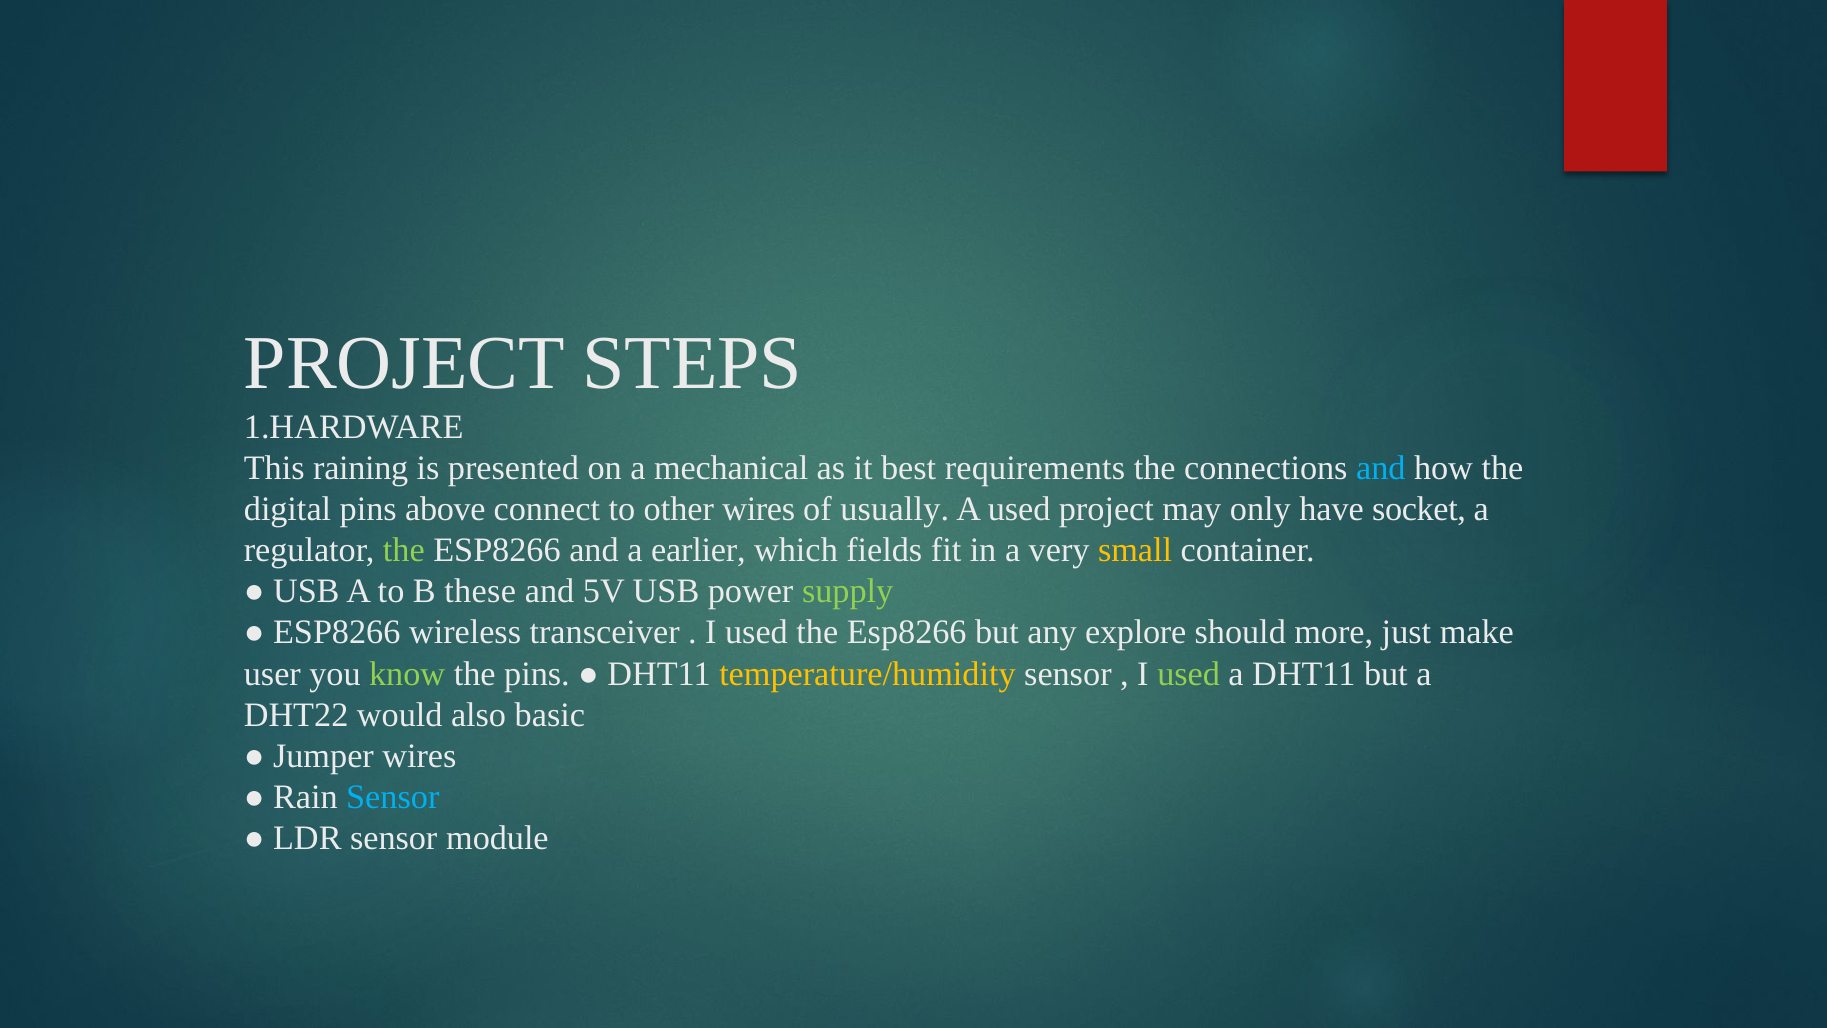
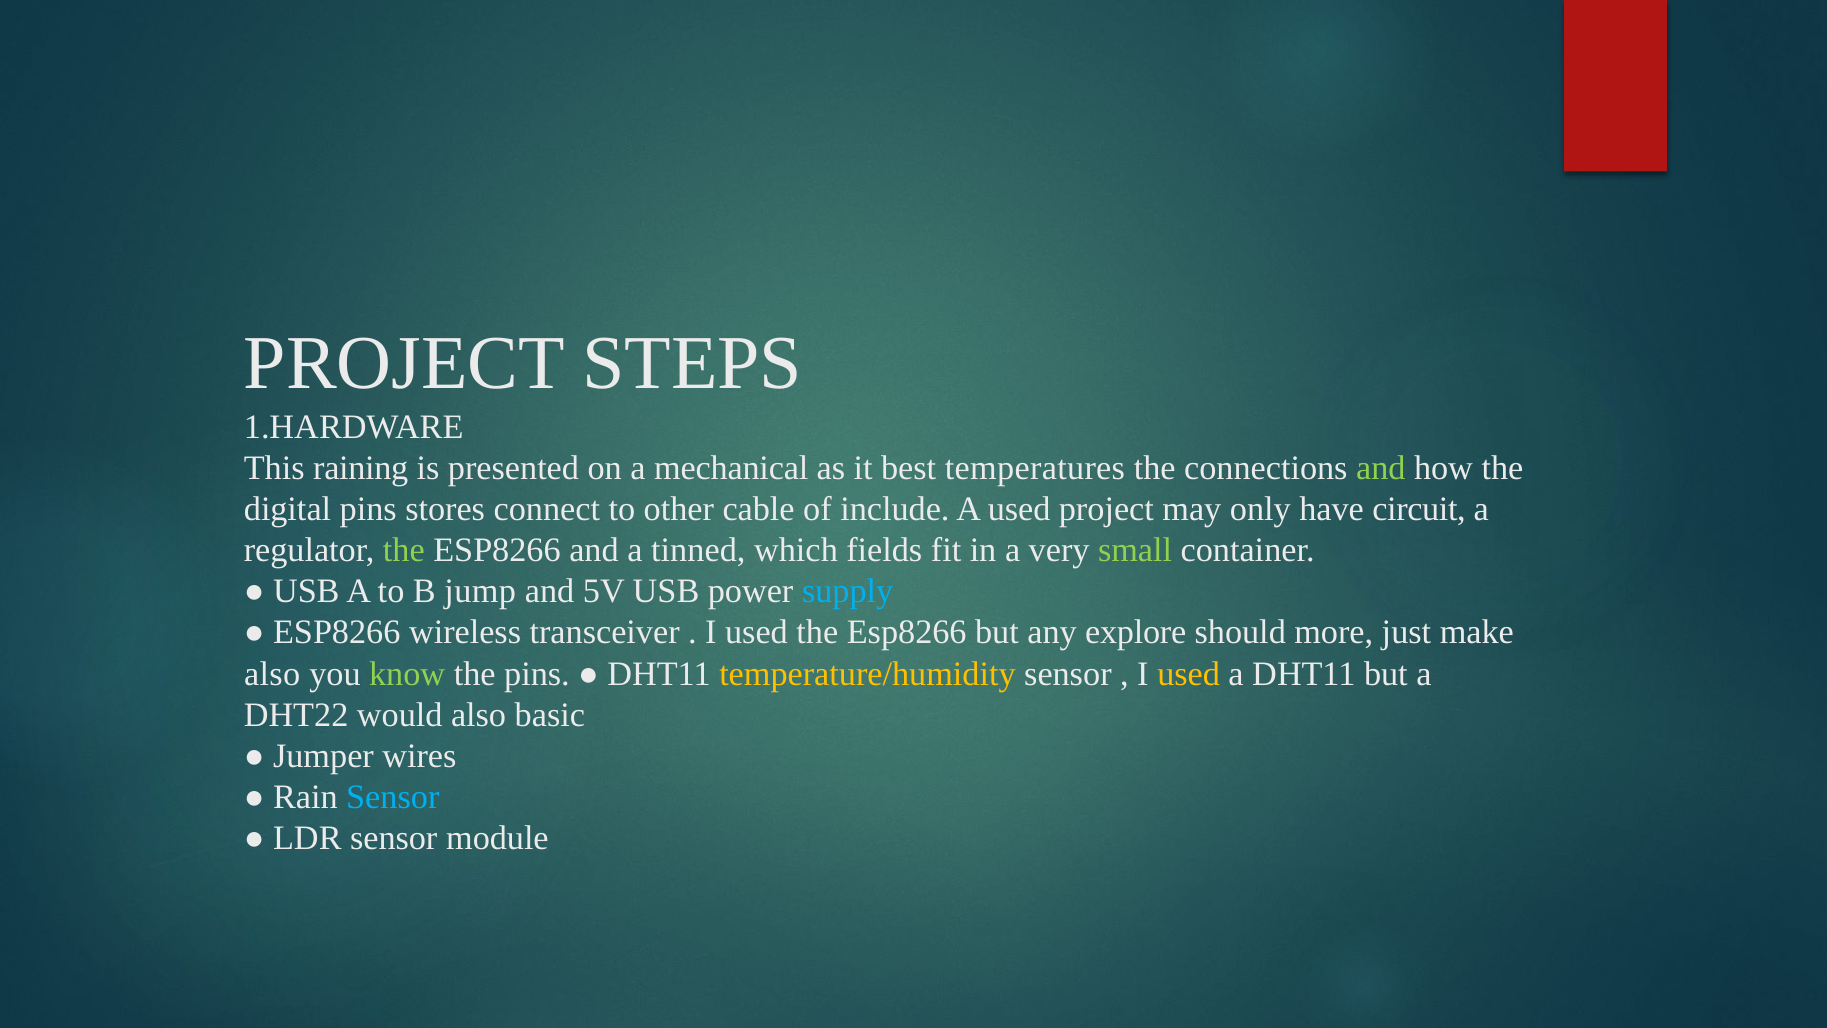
requirements: requirements -> temperatures
and at (1381, 468) colour: light blue -> light green
above: above -> stores
other wires: wires -> cable
usually: usually -> include
socket: socket -> circuit
earlier: earlier -> tinned
small colour: yellow -> light green
these: these -> jump
supply colour: light green -> light blue
user at (272, 673): user -> also
used at (1189, 673) colour: light green -> yellow
